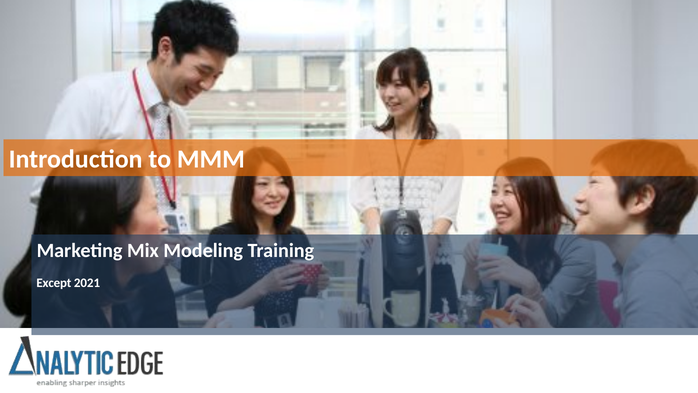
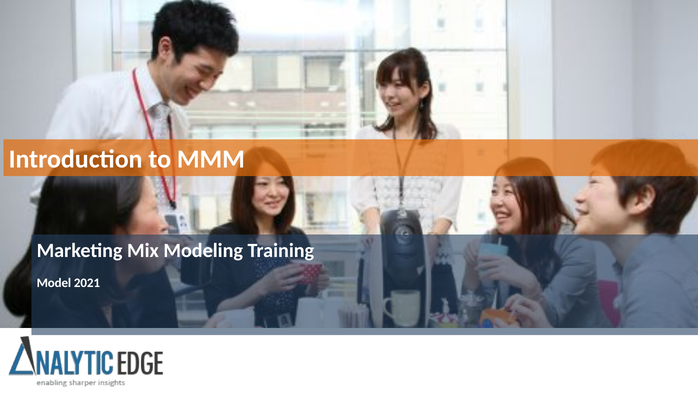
Except: Except -> Model
